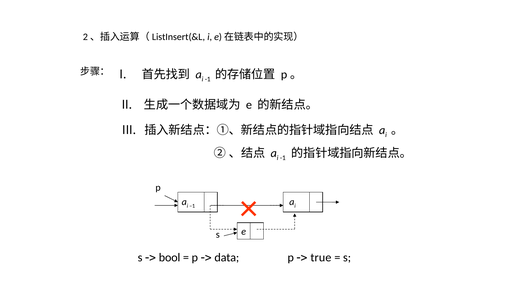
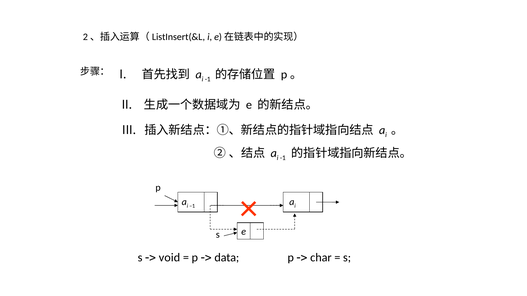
bool: bool -> void
true: true -> char
